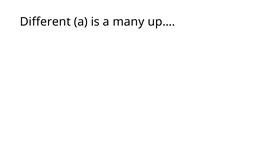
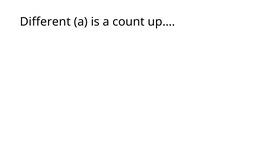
many: many -> count
